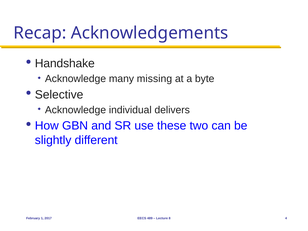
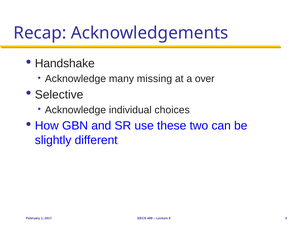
byte: byte -> over
delivers: delivers -> choices
